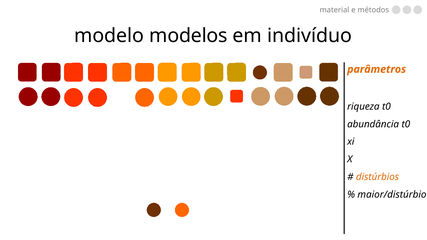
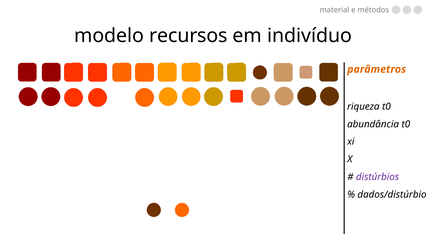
modelos: modelos -> recursos
distúrbios colour: orange -> purple
maior/distúrbio: maior/distúrbio -> dados/distúrbio
